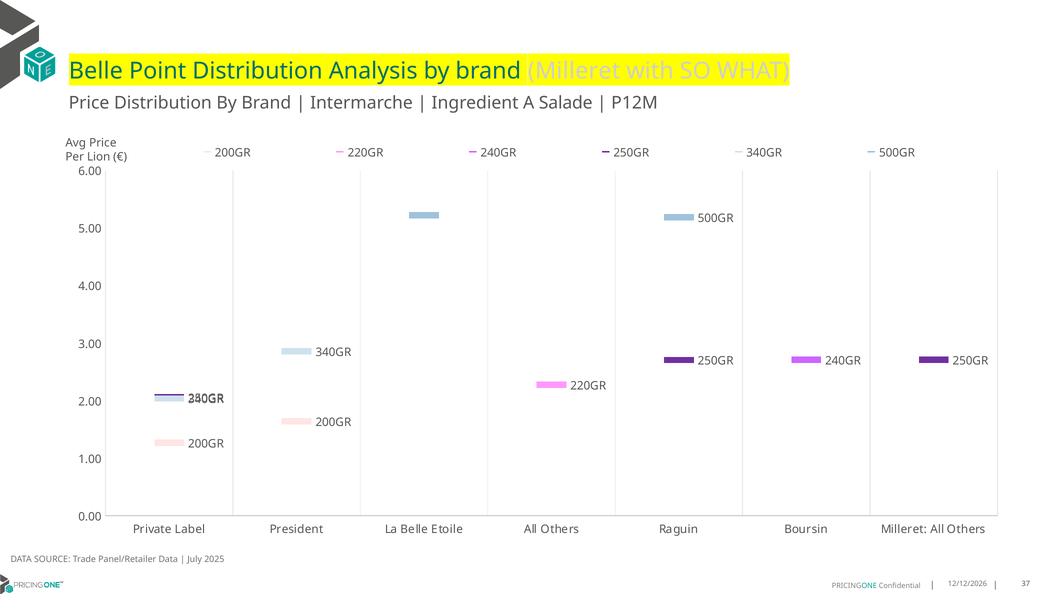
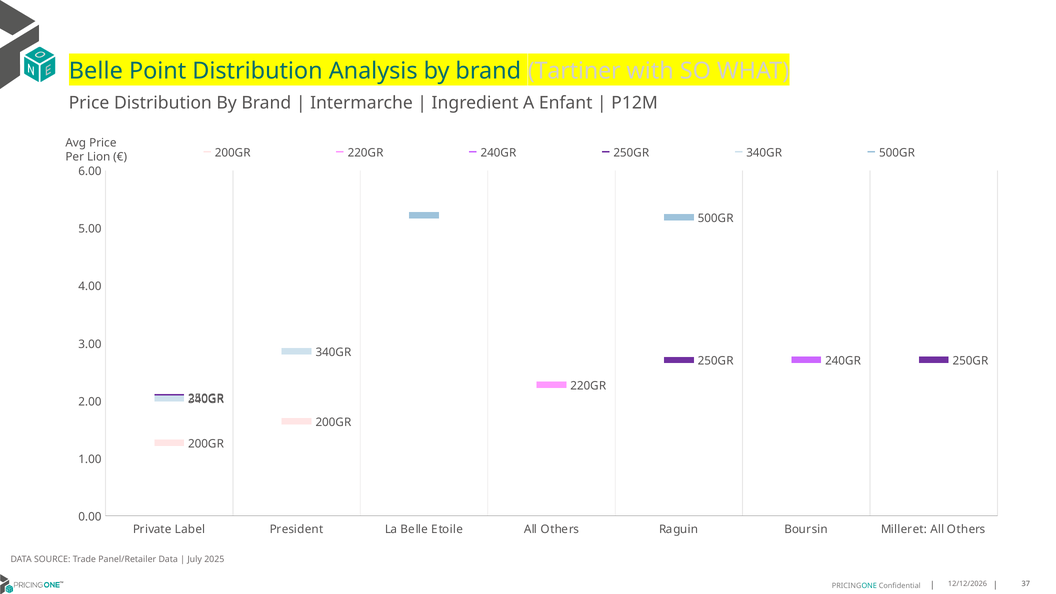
brand Milleret: Milleret -> Tartiner
Salade: Salade -> Enfant
